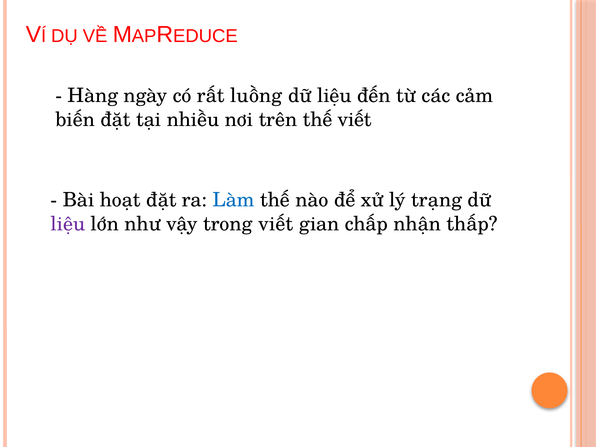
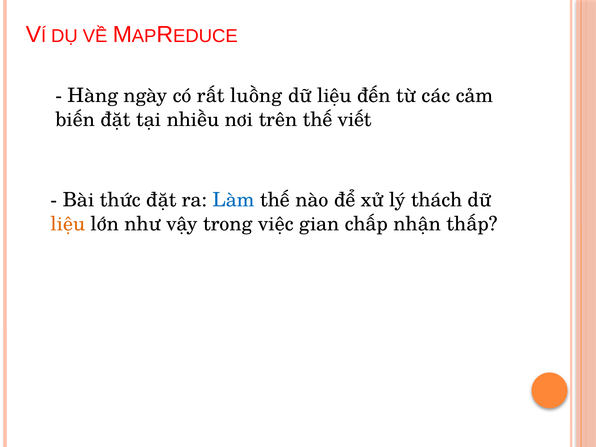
hoạt: hoạt -> thức
trạng: trạng -> thách
liệu at (68, 224) colour: purple -> orange
trong viết: viết -> việc
